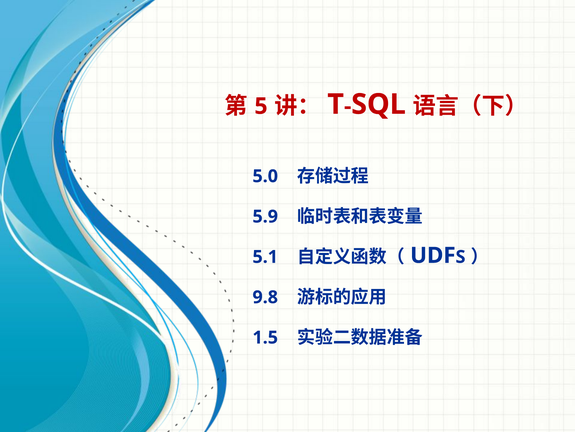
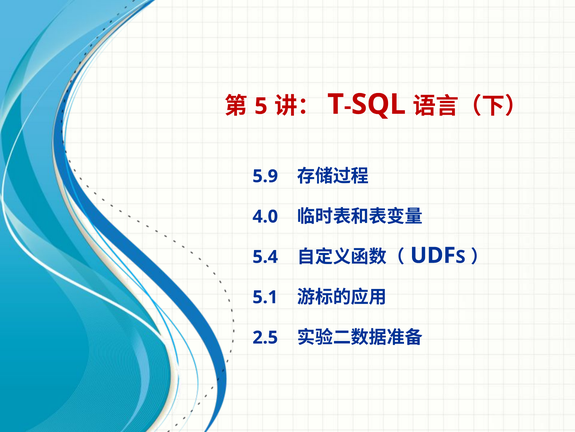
5.0: 5.0 -> 5.9
5.9: 5.9 -> 4.0
5.1: 5.1 -> 5.4
9.8: 9.8 -> 5.1
1.5: 1.5 -> 2.5
